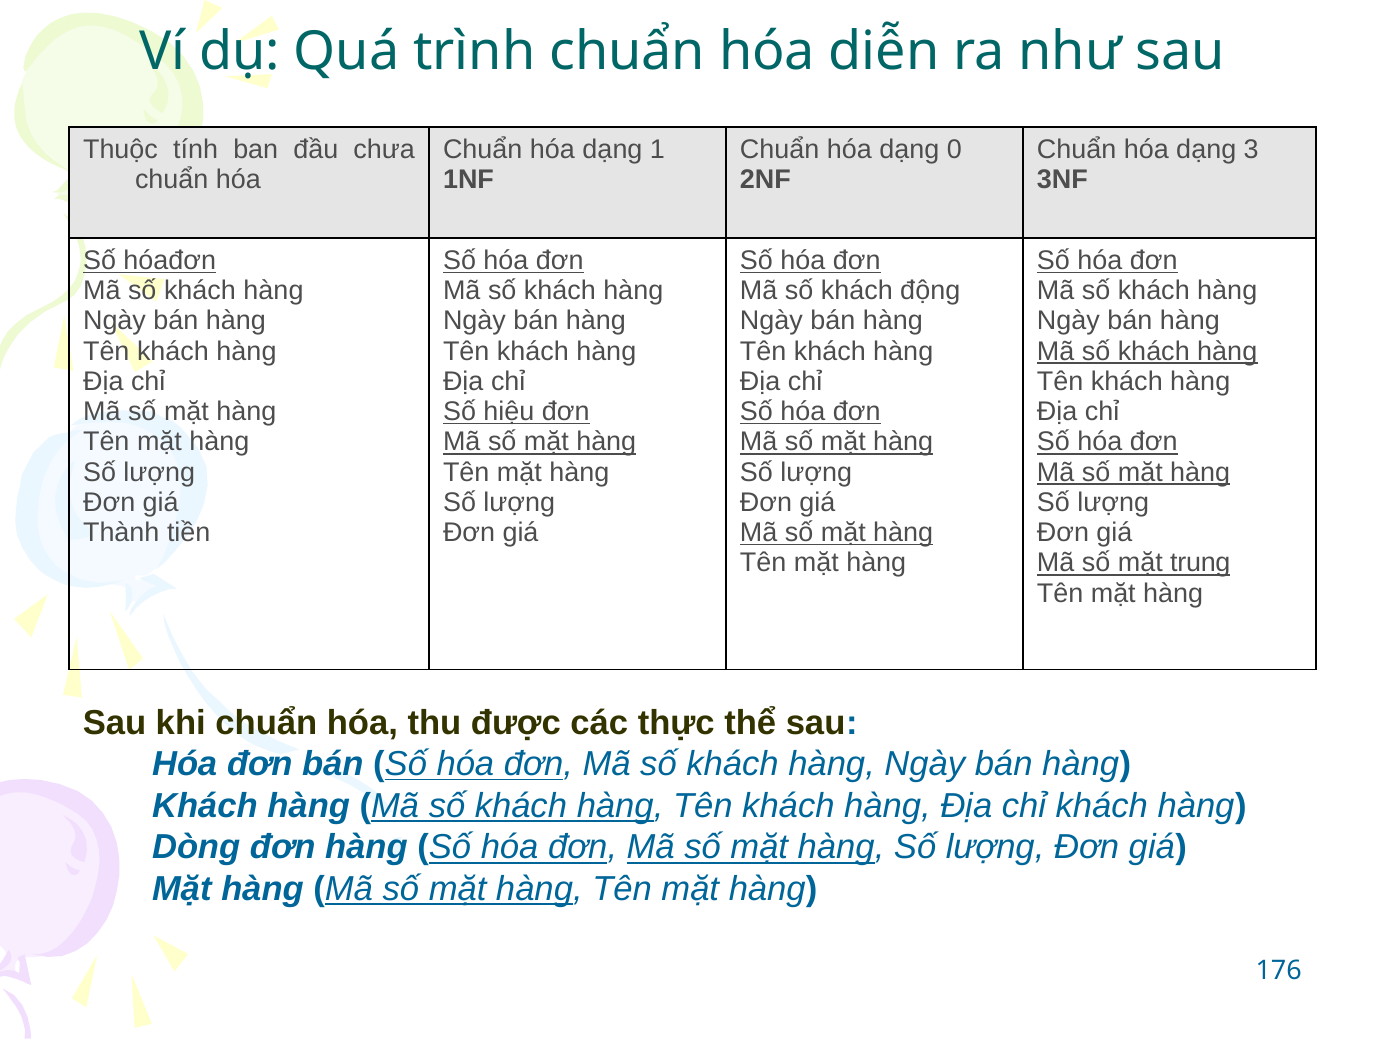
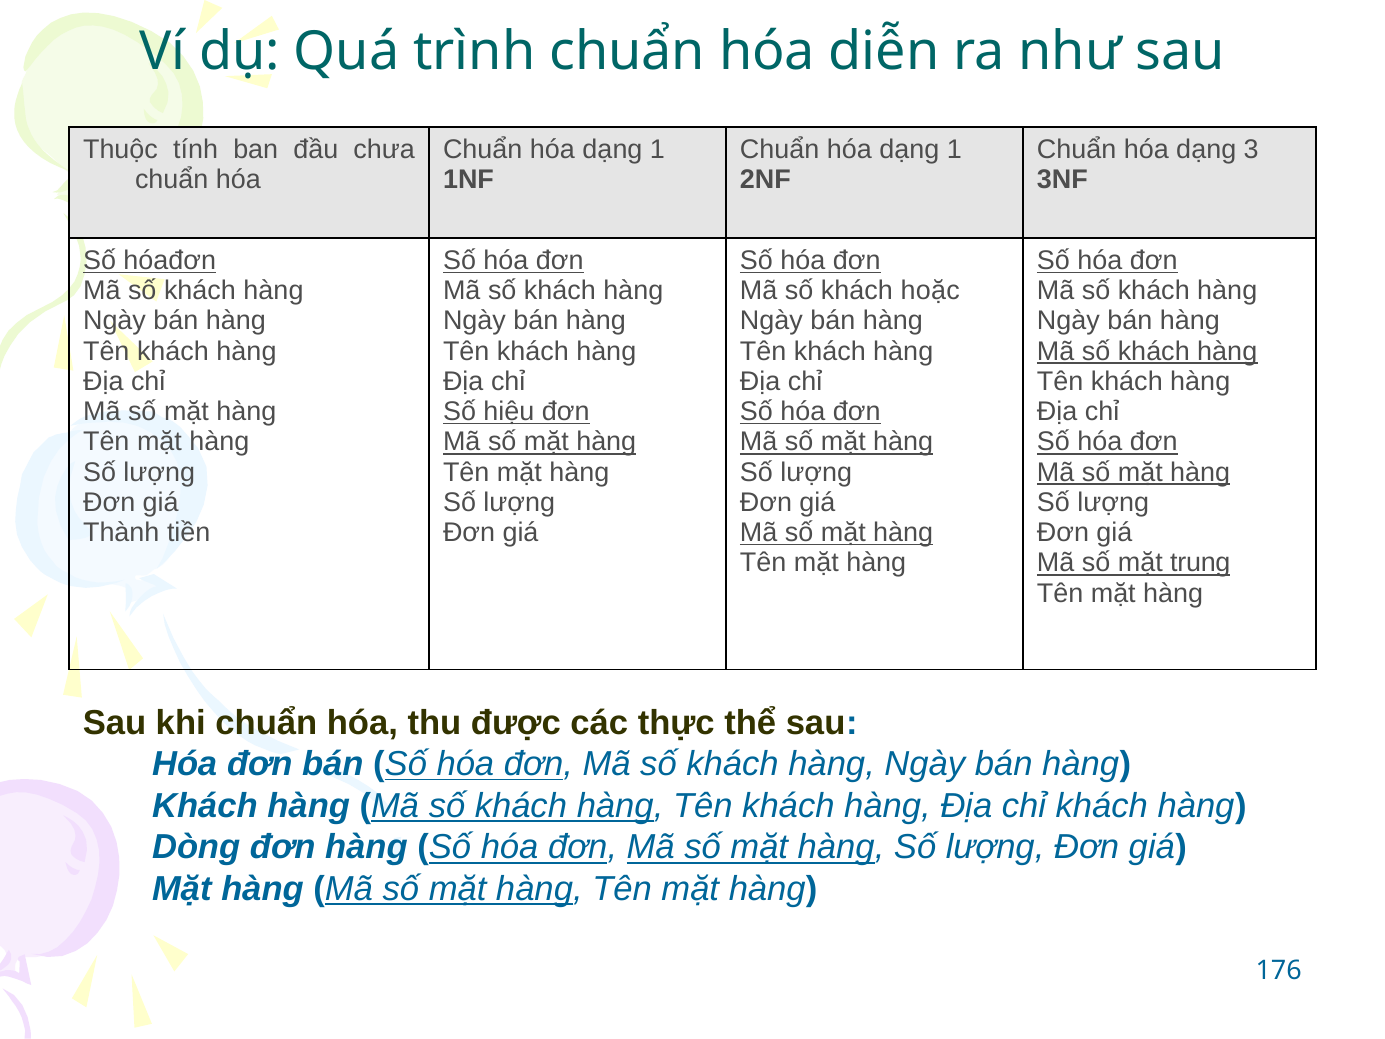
0 at (954, 149): 0 -> 1
động: động -> hoặc
